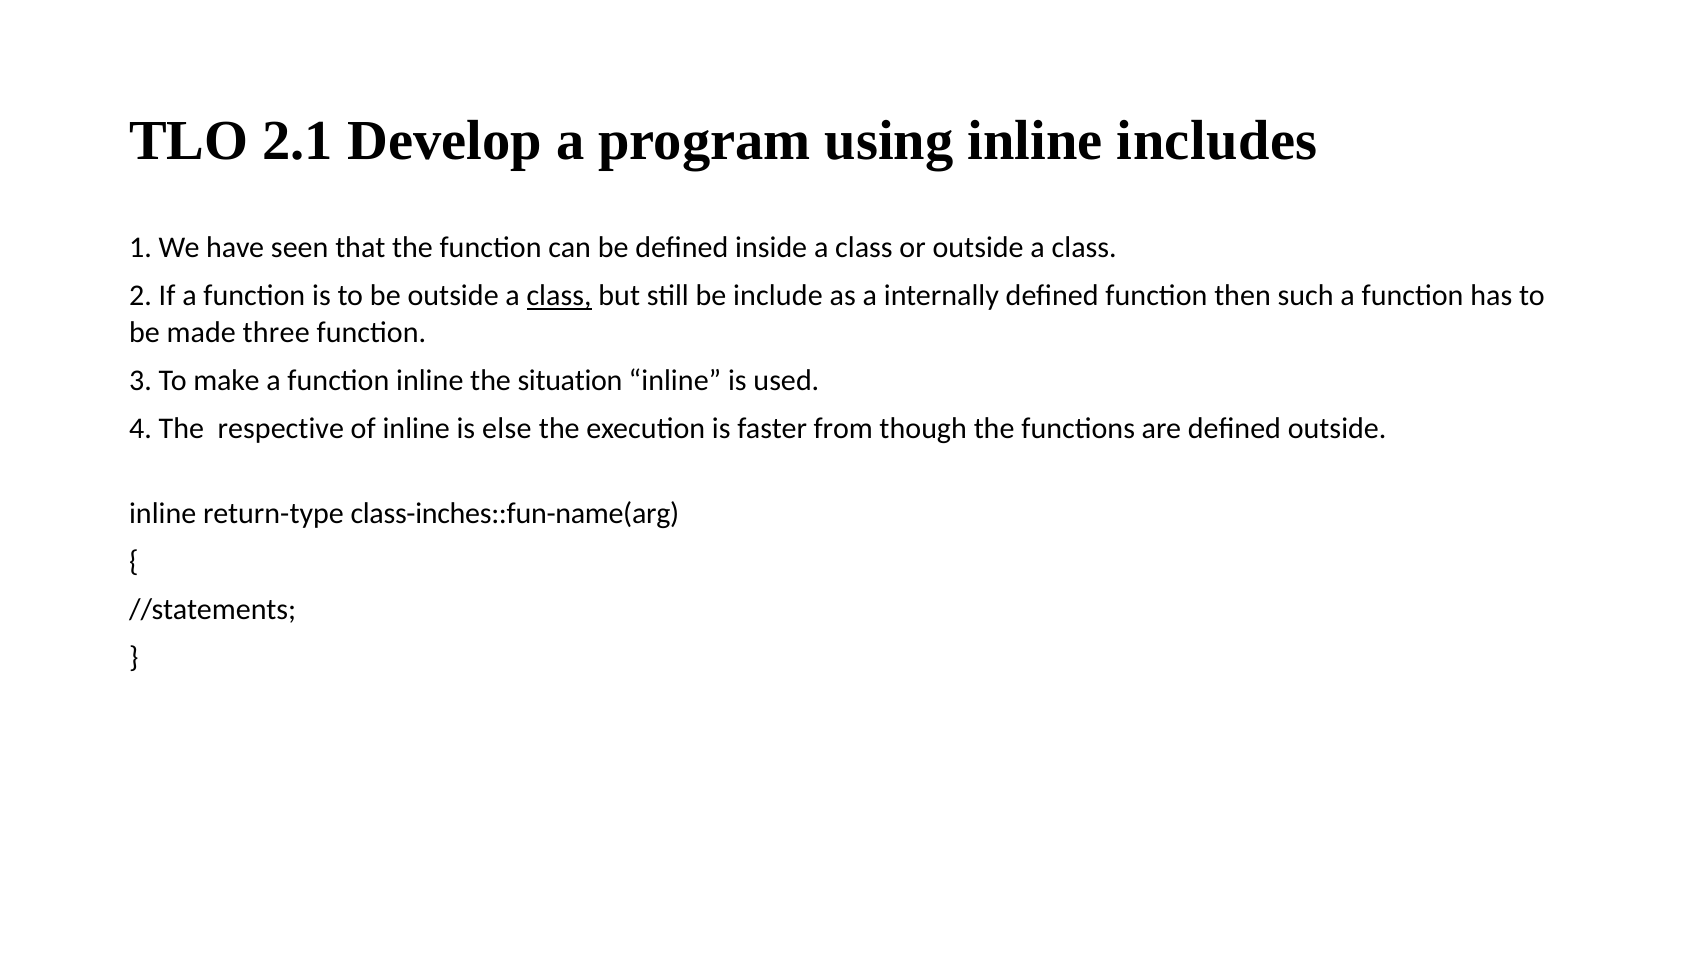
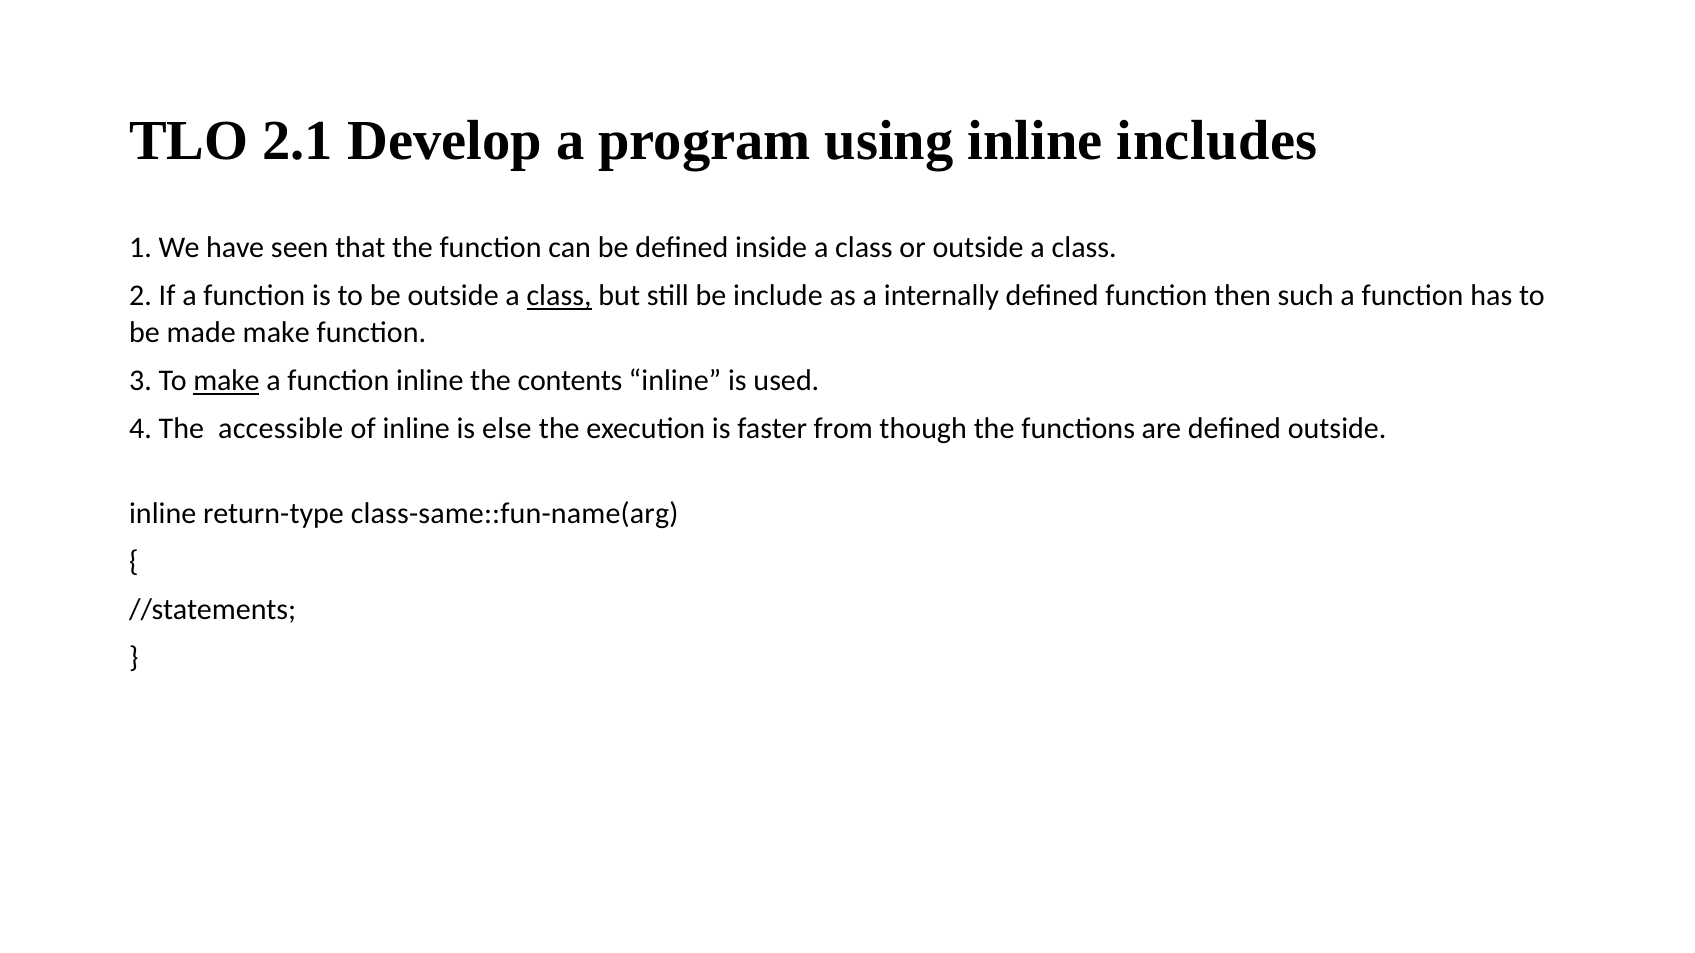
made three: three -> make
make at (227, 381) underline: none -> present
situation: situation -> contents
respective: respective -> accessible
class-inches::fun-name(arg: class-inches::fun-name(arg -> class-same::fun-name(arg
